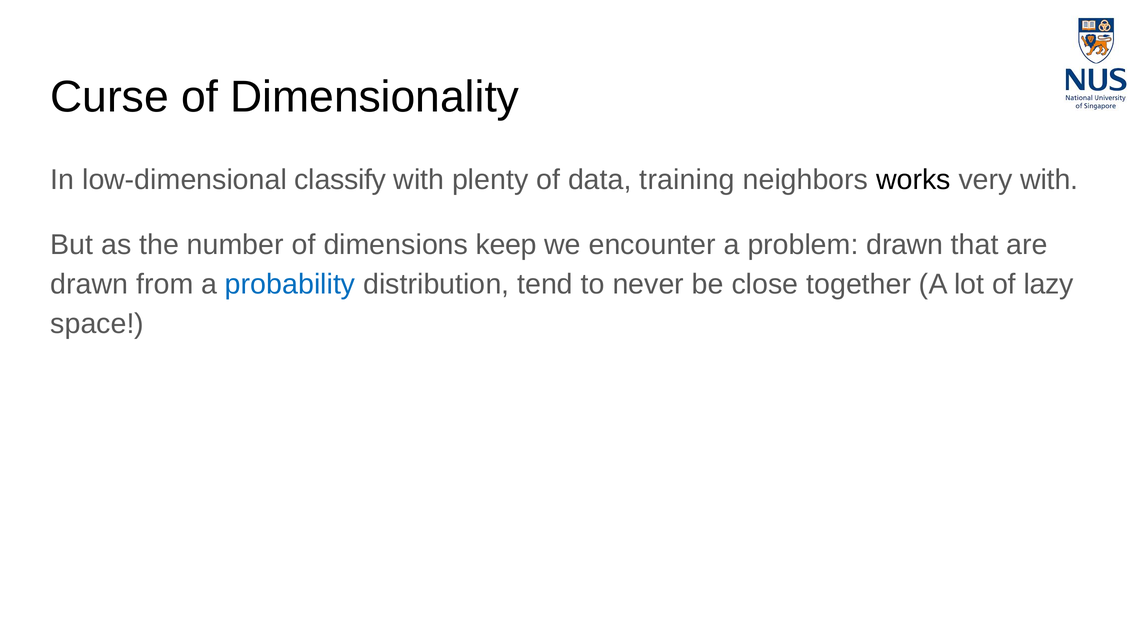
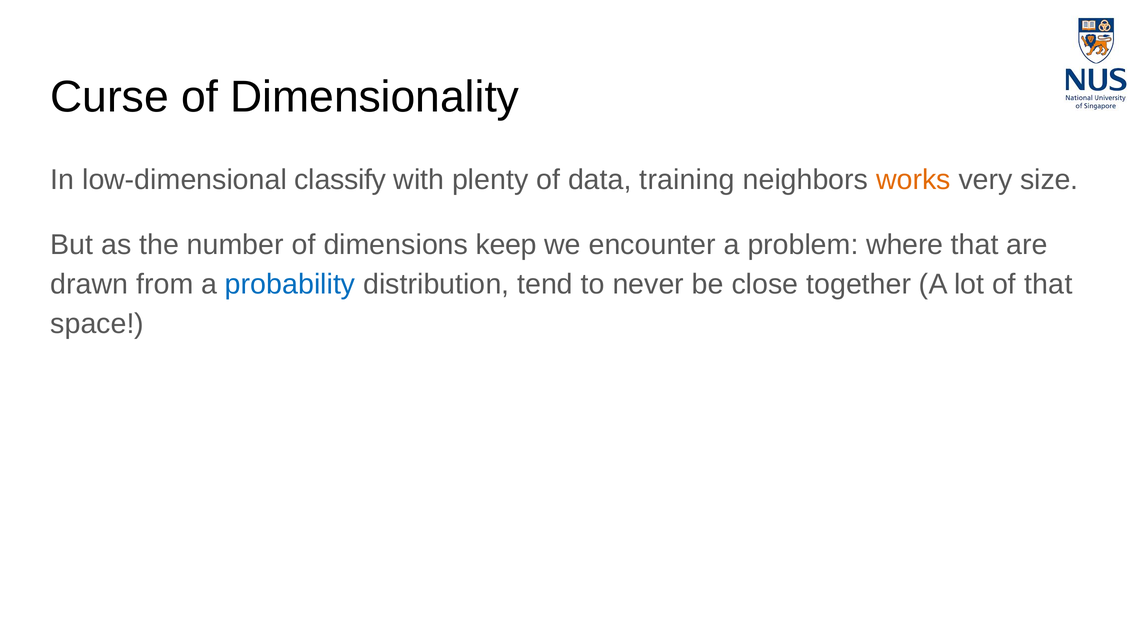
works colour: black -> orange
very with: with -> size
problem drawn: drawn -> where
of lazy: lazy -> that
